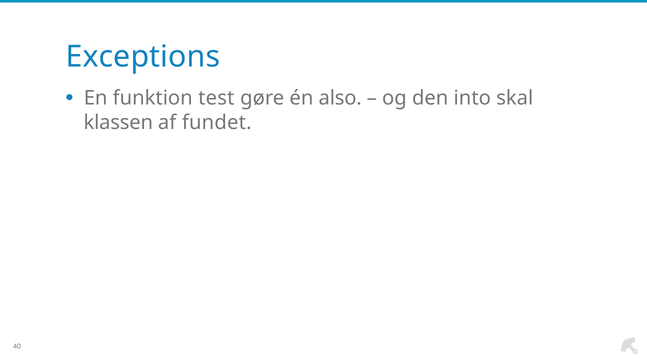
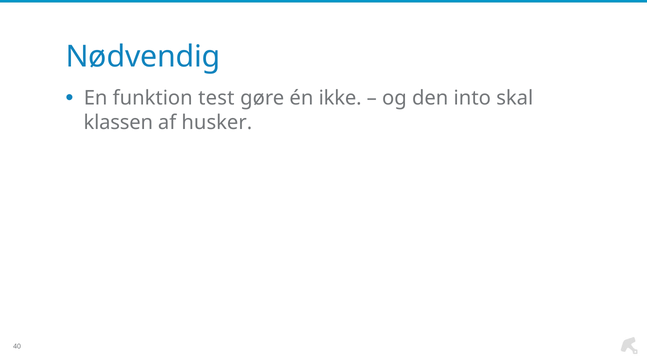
Exceptions: Exceptions -> Nødvendig
also: also -> ikke
fundet: fundet -> husker
